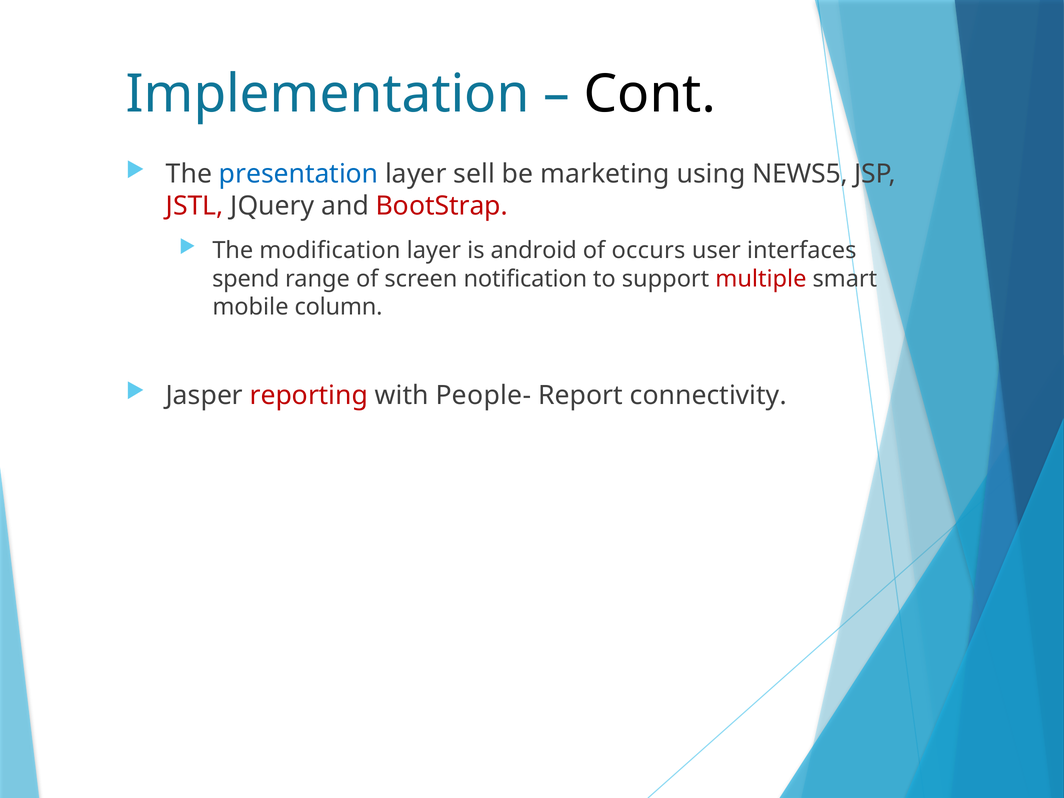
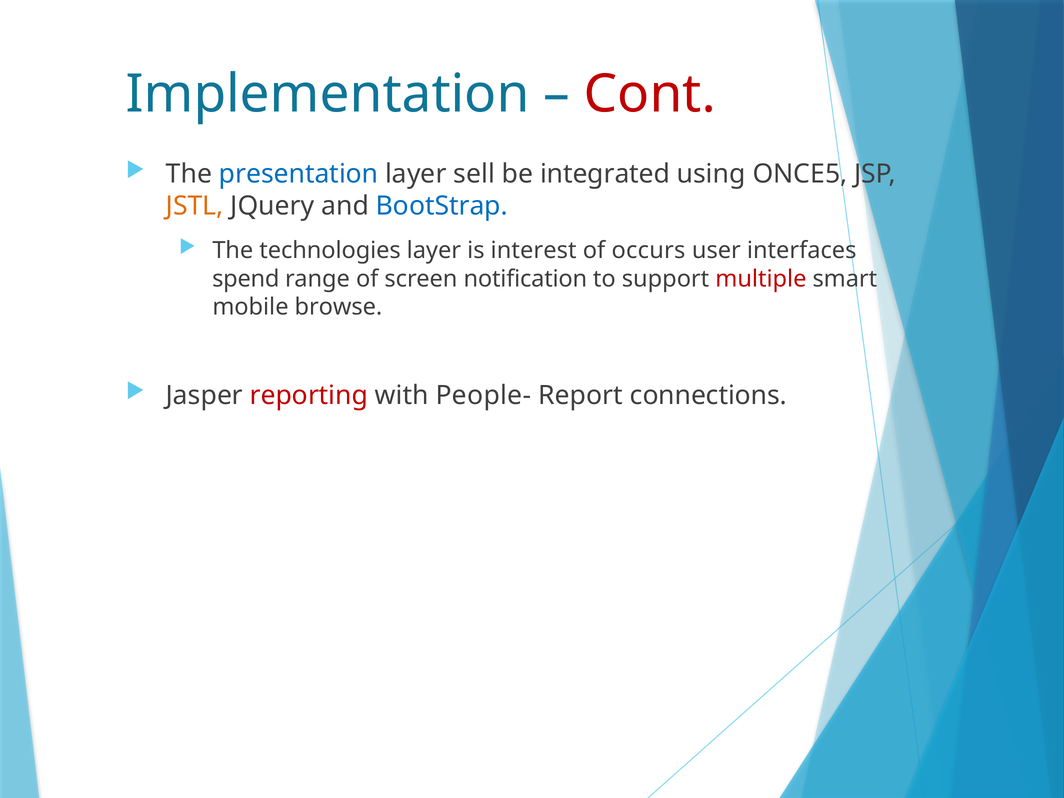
Cont colour: black -> red
marketing: marketing -> integrated
NEWS5: NEWS5 -> ONCE5
JSTL colour: red -> orange
BootStrap colour: red -> blue
modification: modification -> technologies
android: android -> interest
column: column -> browse
connectivity: connectivity -> connections
